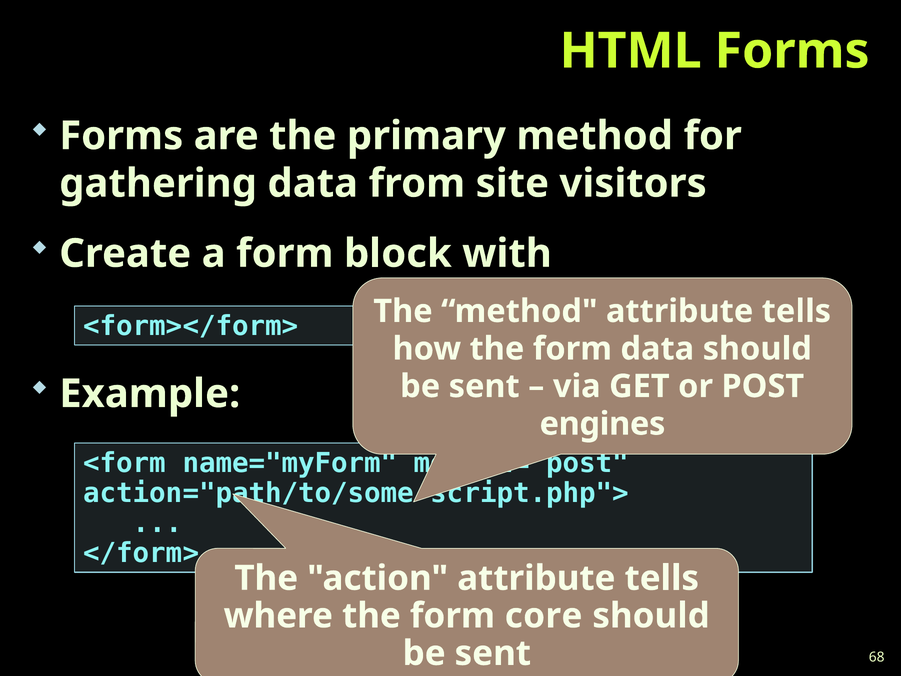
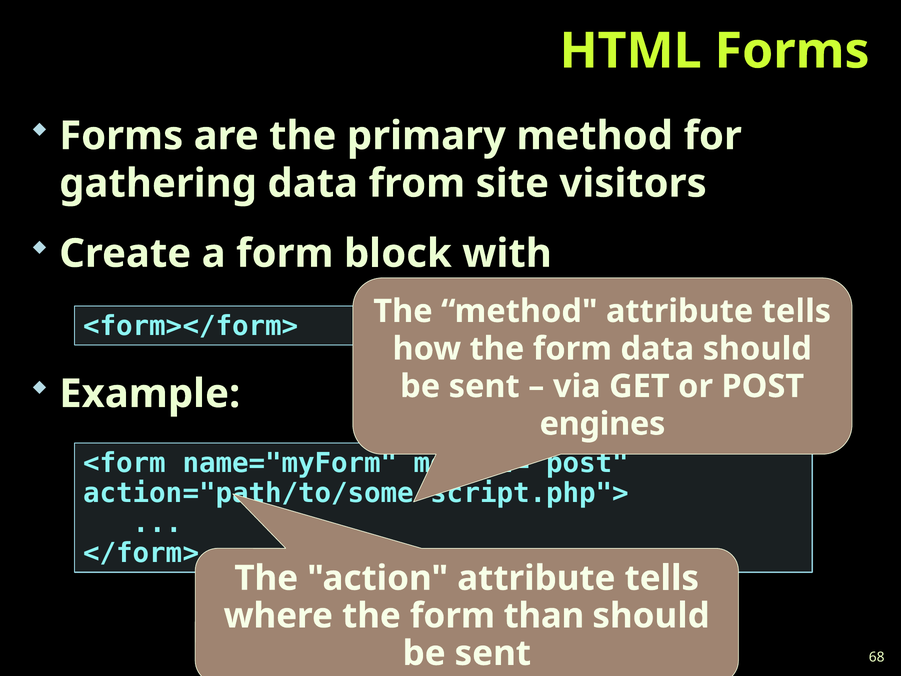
core: core -> than
